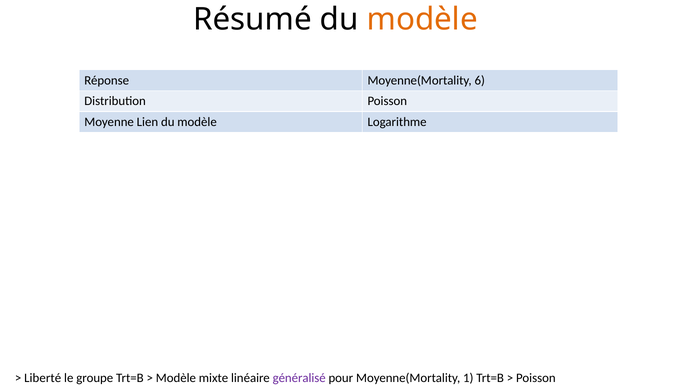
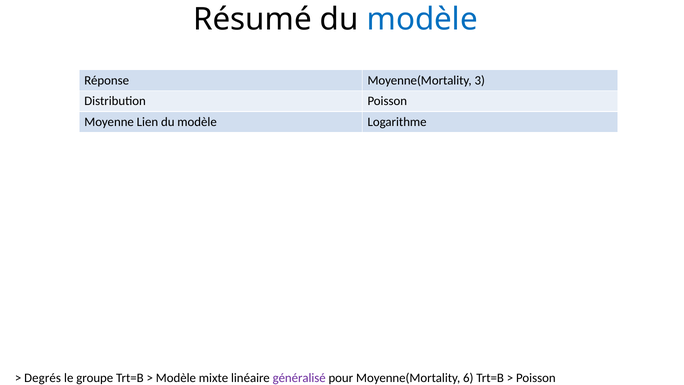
modèle at (422, 19) colour: orange -> blue
6: 6 -> 3
Liberté: Liberté -> Degrés
1: 1 -> 6
